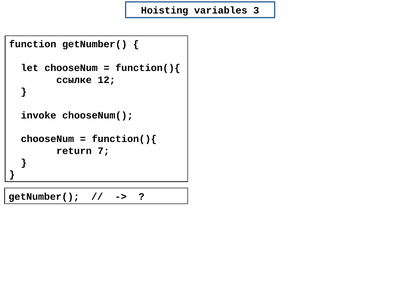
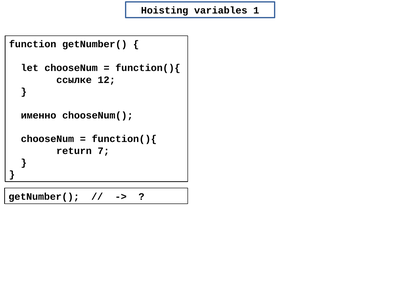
3: 3 -> 1
invoke: invoke -> именно
